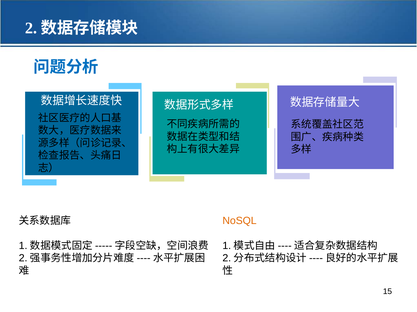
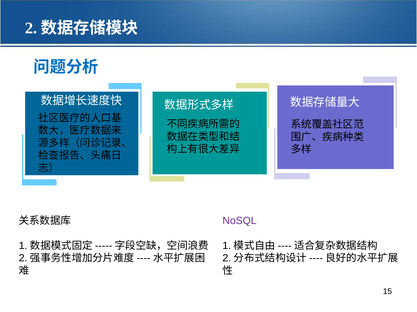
NoSQL colour: orange -> purple
